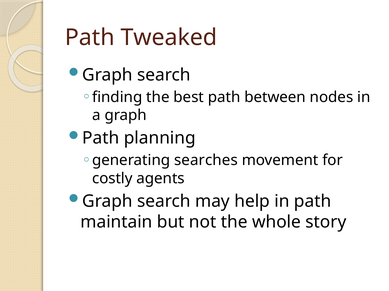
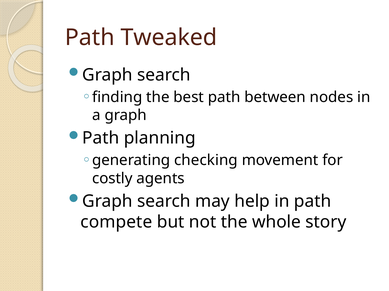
searches: searches -> checking
maintain: maintain -> compete
